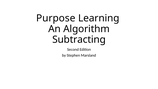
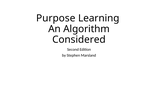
Subtracting: Subtracting -> Considered
